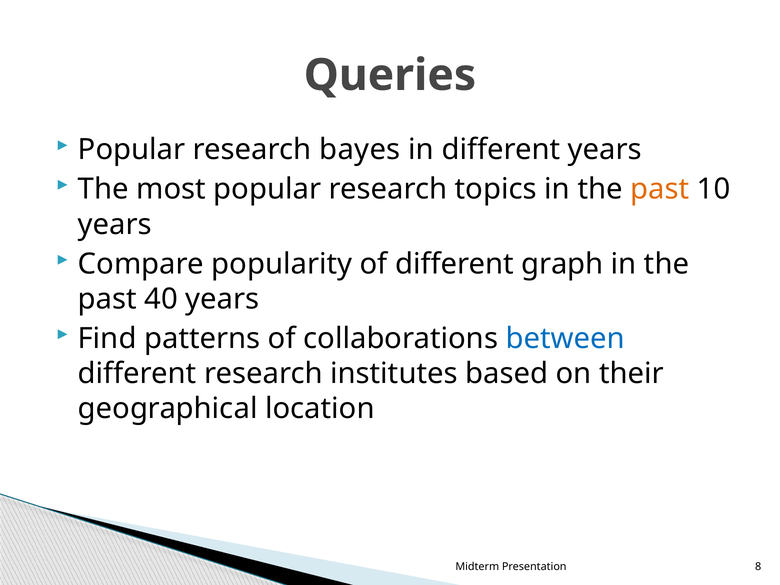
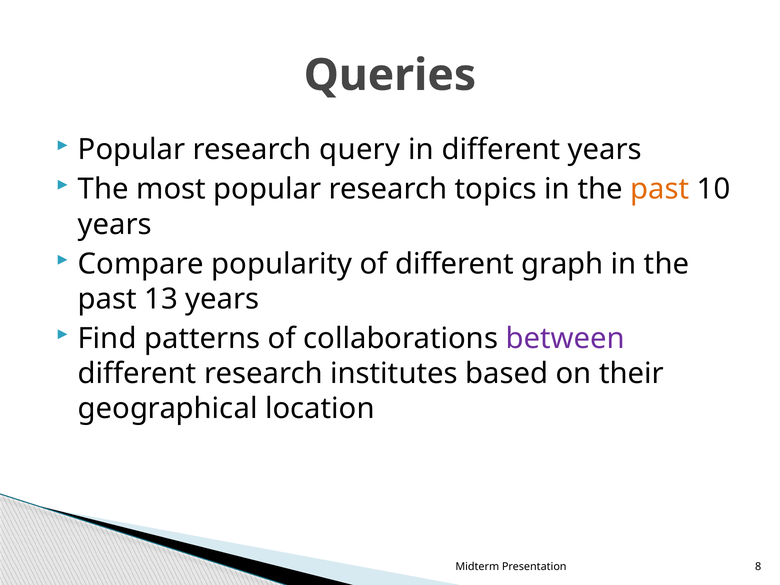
bayes: bayes -> query
40: 40 -> 13
between colour: blue -> purple
